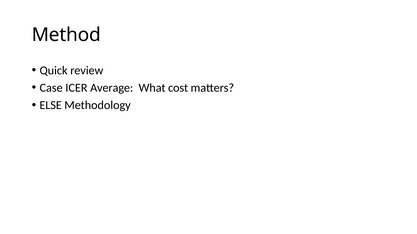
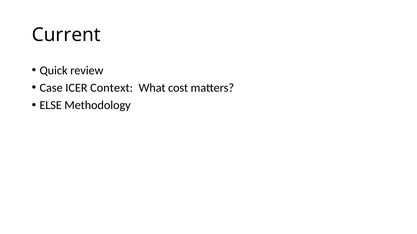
Method: Method -> Current
Average: Average -> Context
